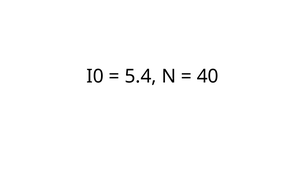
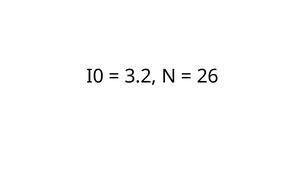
5.4: 5.4 -> 3.2
40: 40 -> 26
